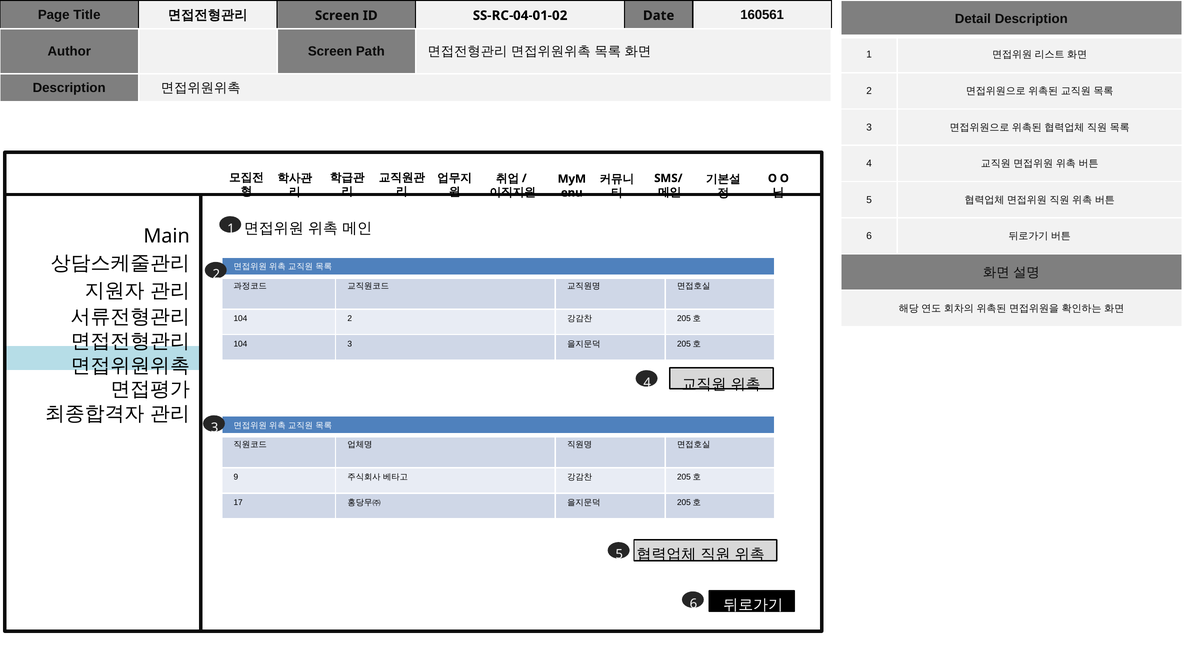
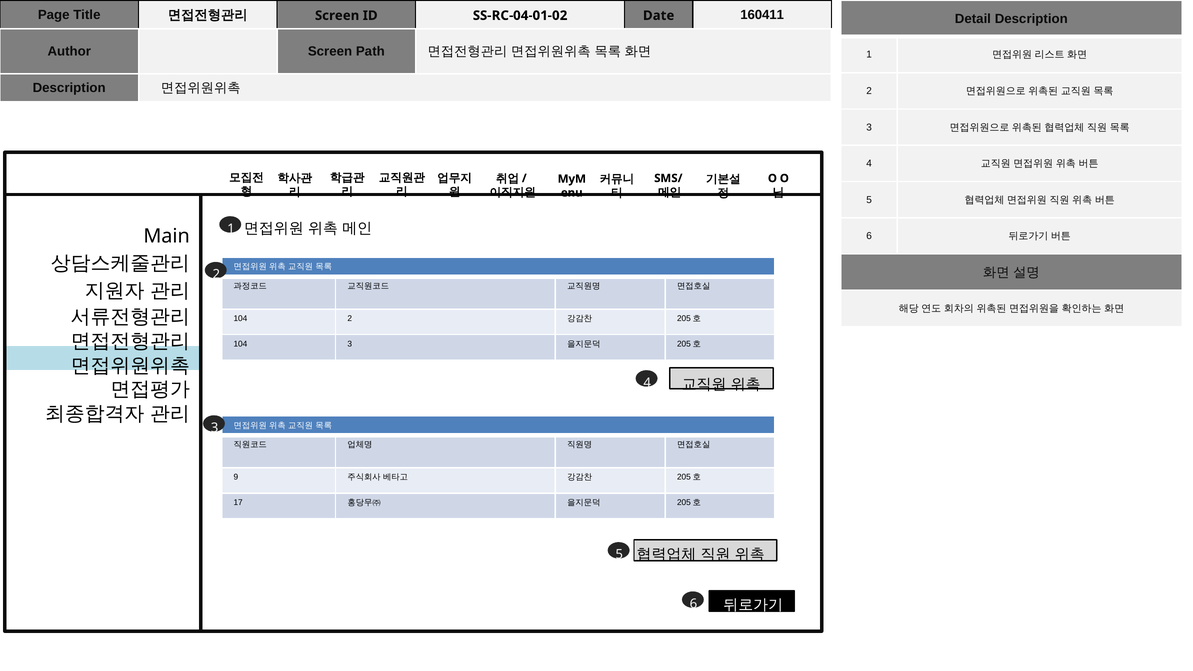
160561: 160561 -> 160411
